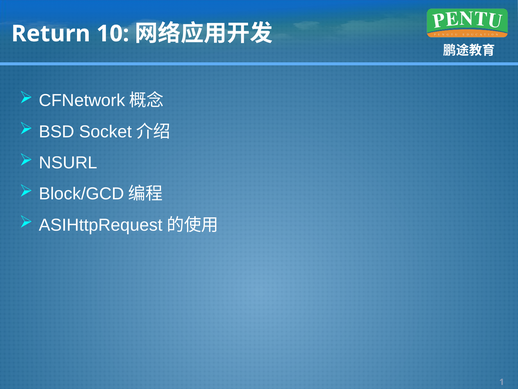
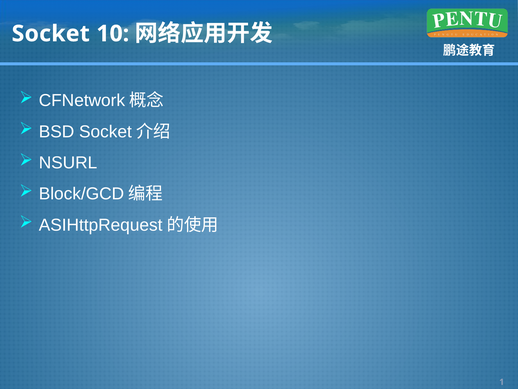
Return: Return -> Socket
